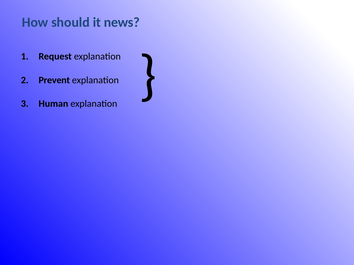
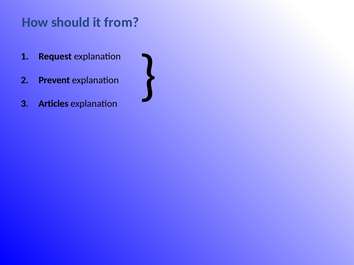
news: news -> from
Human: Human -> Articles
